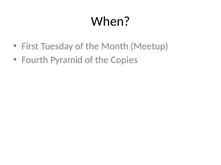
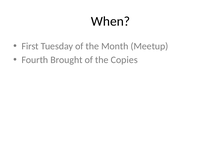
Pyramid: Pyramid -> Brought
